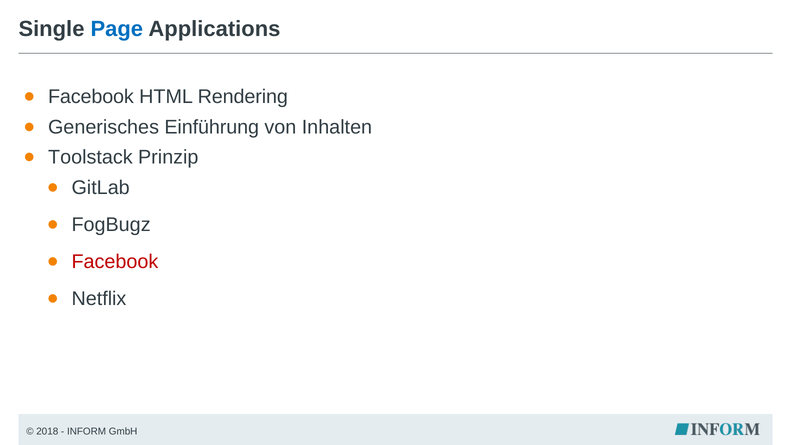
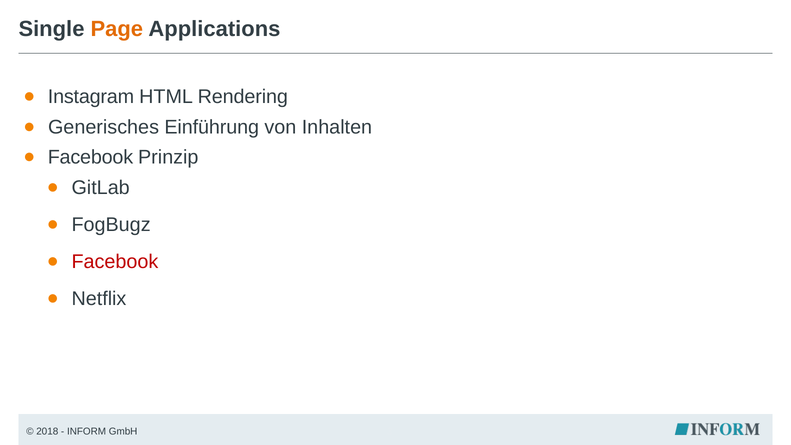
Page colour: blue -> orange
Facebook at (91, 97): Facebook -> Instagram
Toolstack at (90, 157): Toolstack -> Facebook
